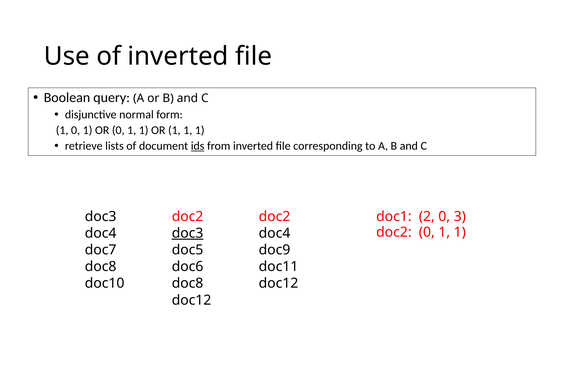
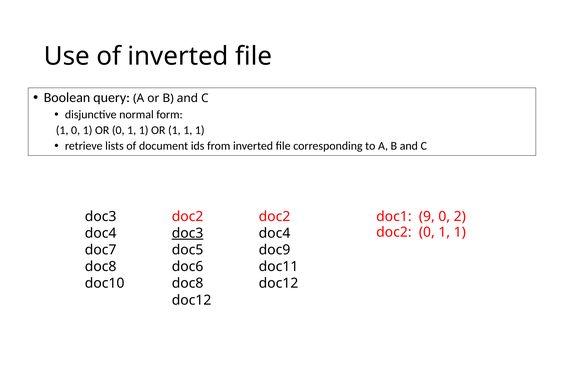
ids underline: present -> none
2: 2 -> 9
3: 3 -> 2
